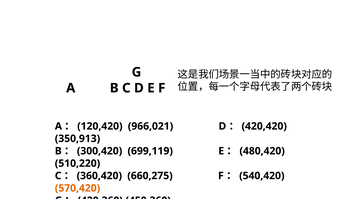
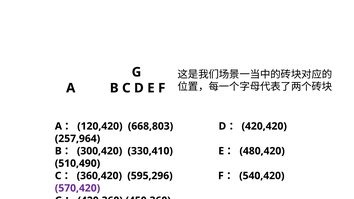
966,021: 966,021 -> 668,803
350,913: 350,913 -> 257,964
699,119: 699,119 -> 330,410
510,220: 510,220 -> 510,490
660,275: 660,275 -> 595,296
570,420 colour: orange -> purple
